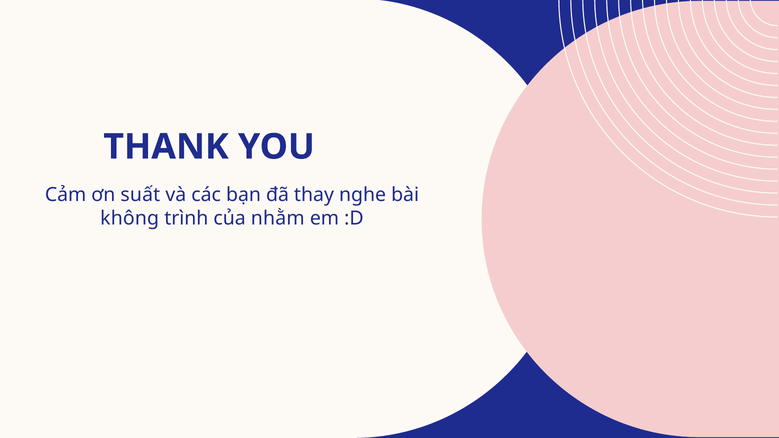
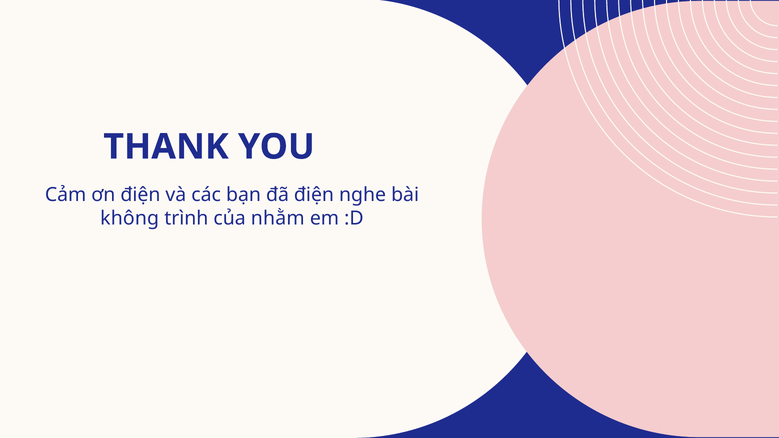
ơn suất: suất -> điện
đã thay: thay -> điện
